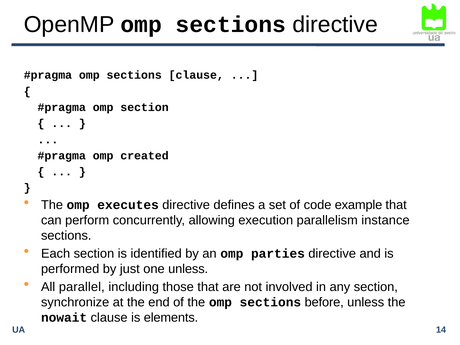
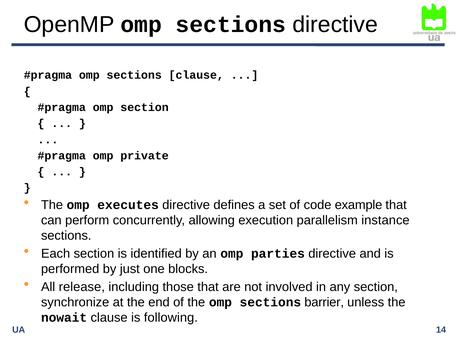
created: created -> private
one unless: unless -> blocks
parallel: parallel -> release
before: before -> barrier
elements: elements -> following
